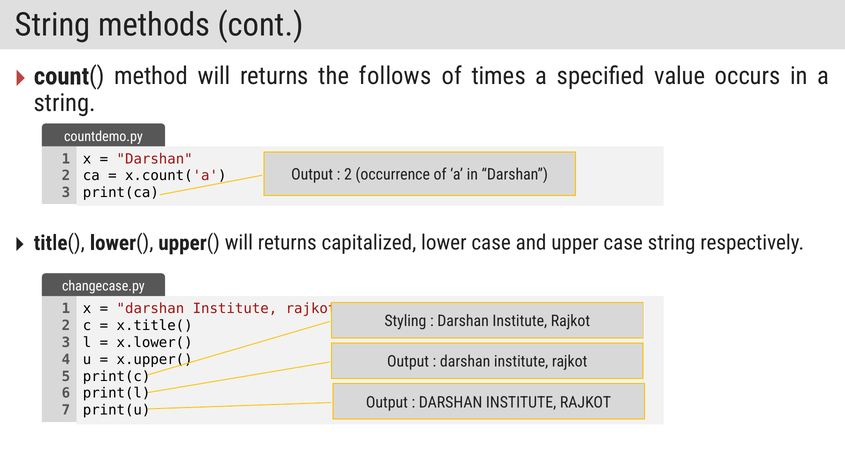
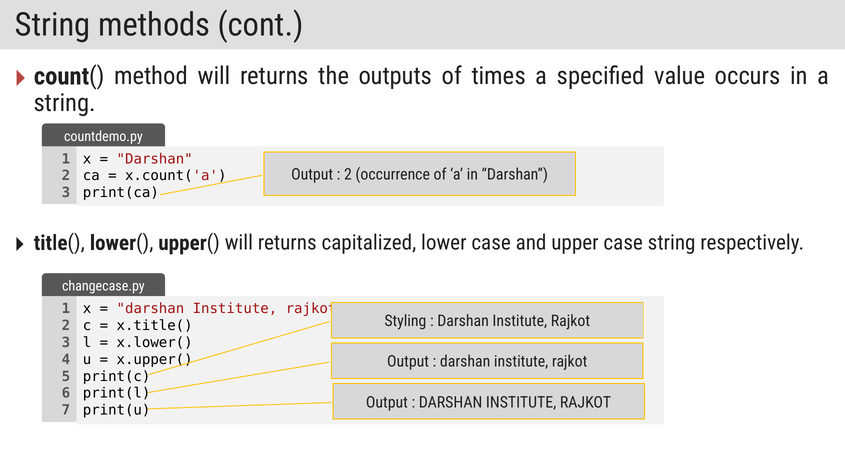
follows: follows -> outputs
